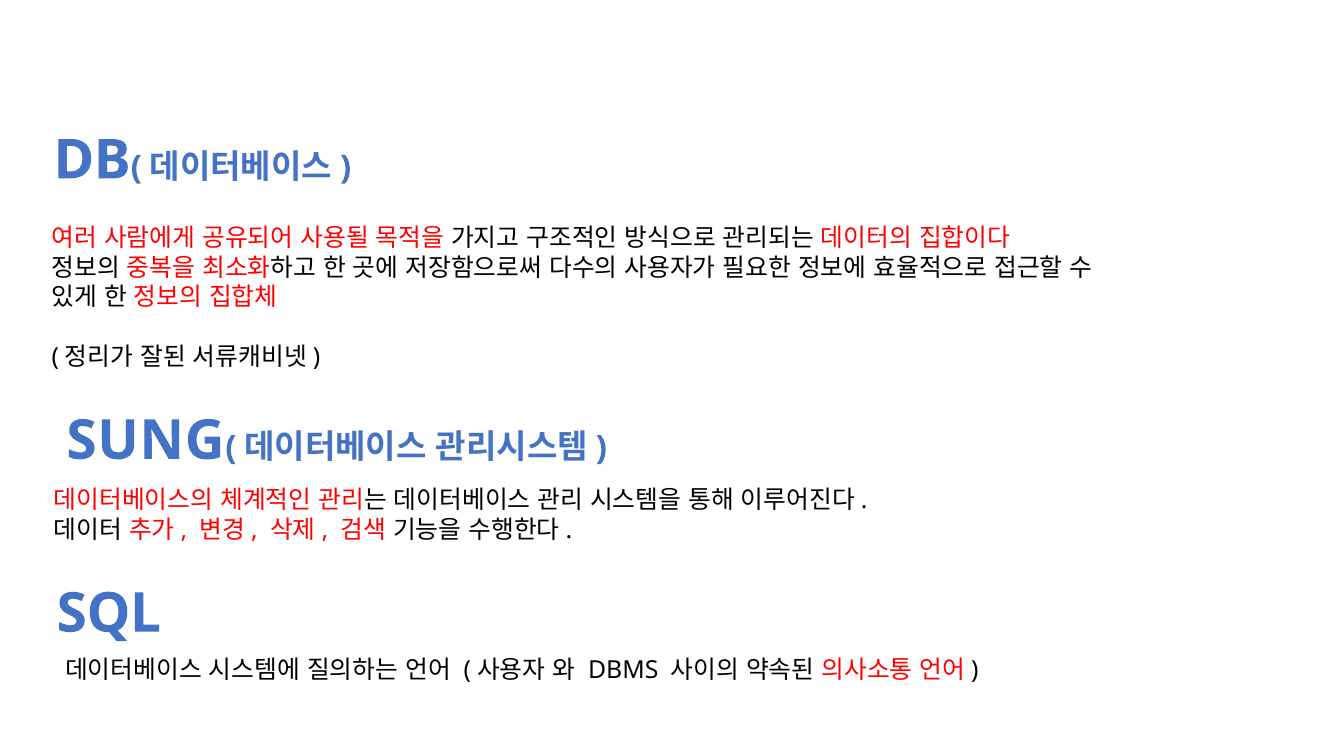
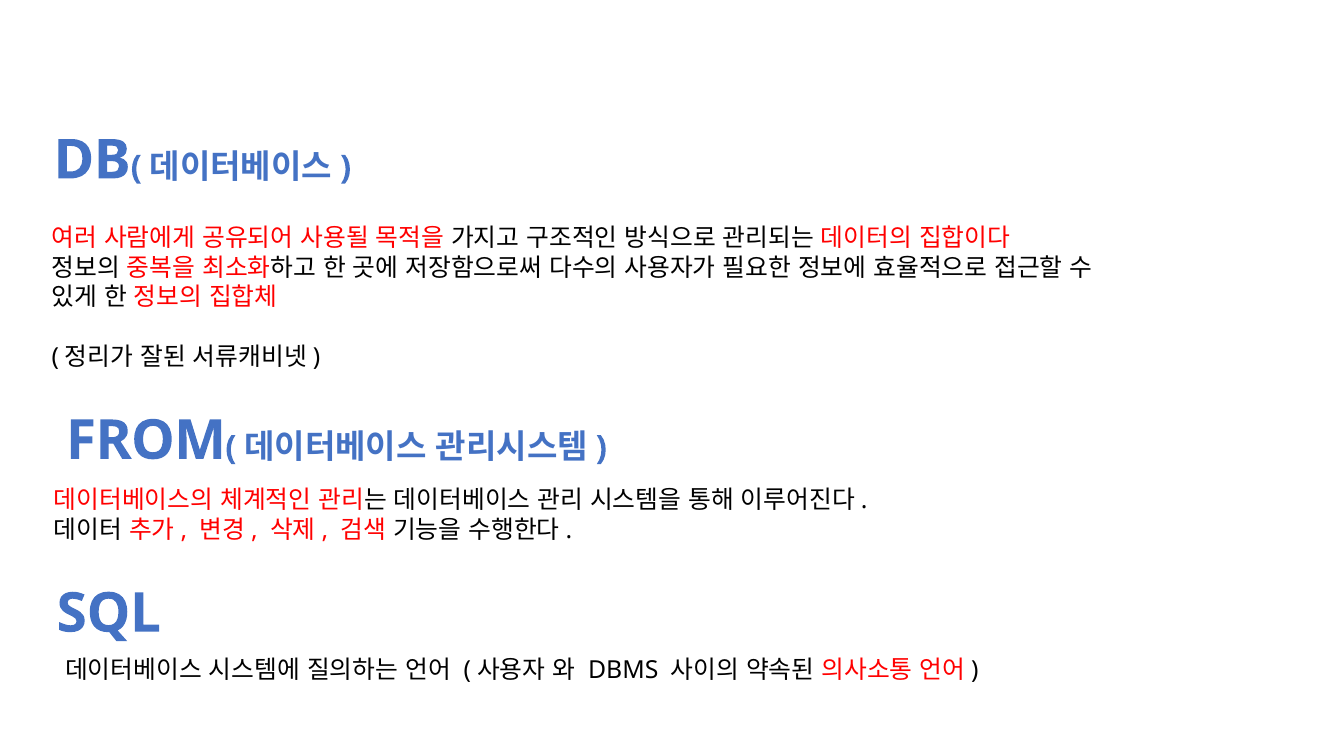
SUNG: SUNG -> FROM
